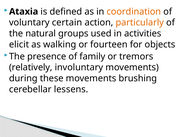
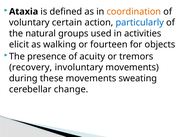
particularly colour: orange -> blue
family: family -> acuity
relatively: relatively -> recovery
brushing: brushing -> sweating
lessens: lessens -> change
